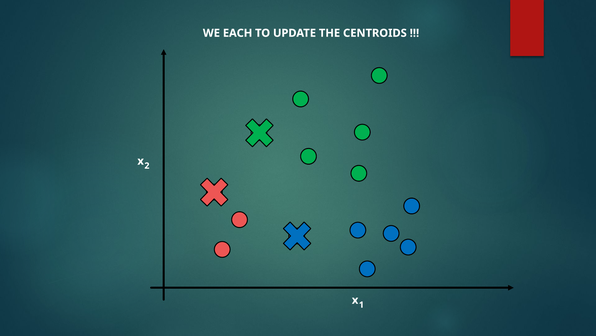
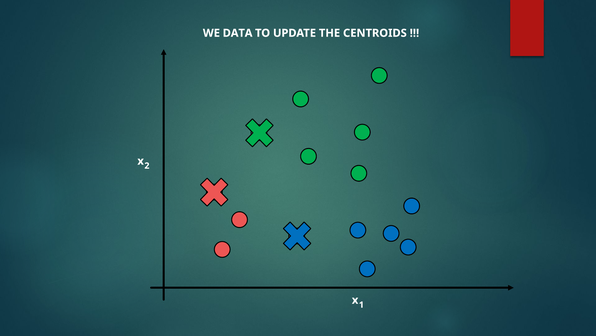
EACH: EACH -> DATA
